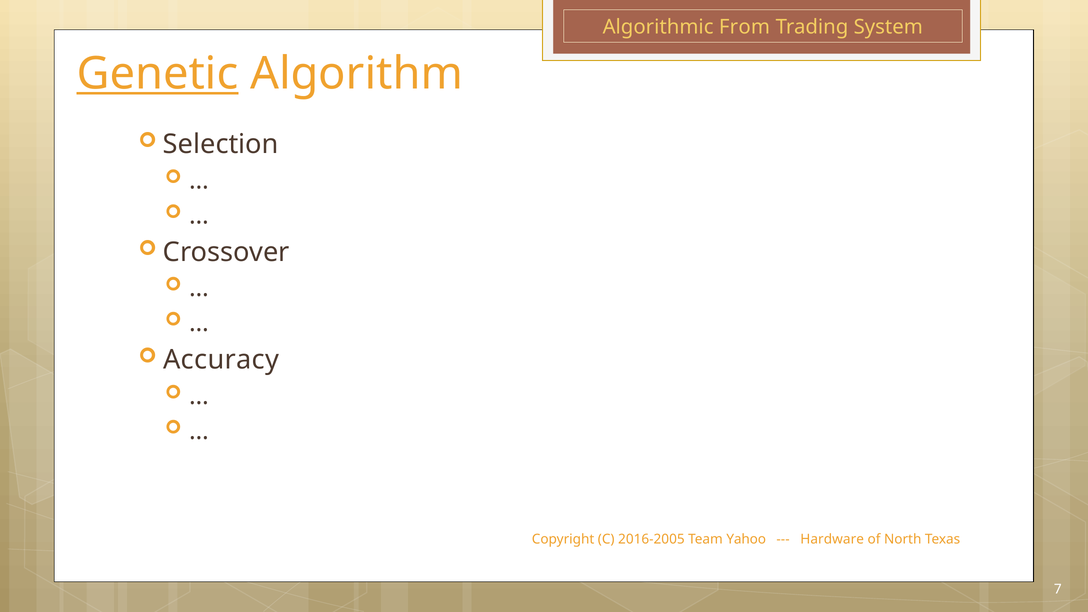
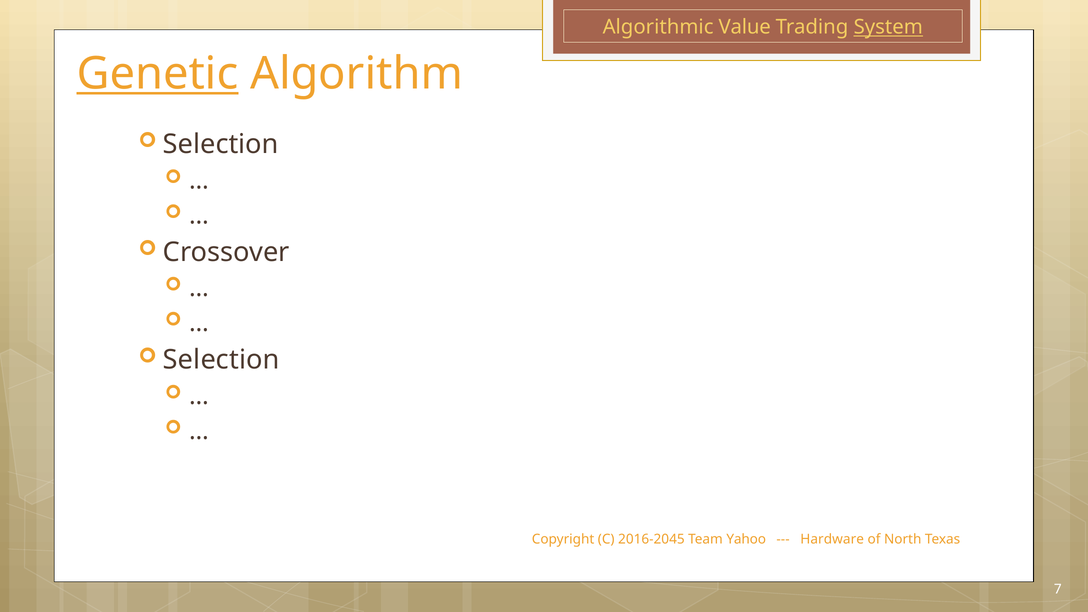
From: From -> Value
System underline: none -> present
Accuracy at (221, 360): Accuracy -> Selection
2016-2005: 2016-2005 -> 2016-2045
